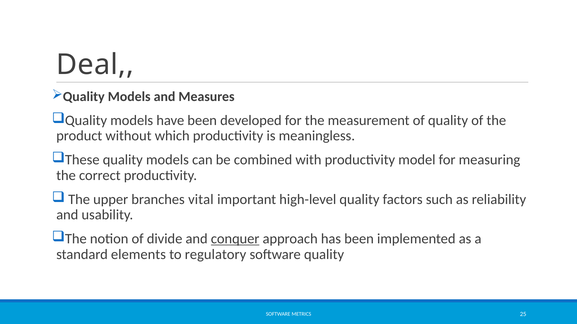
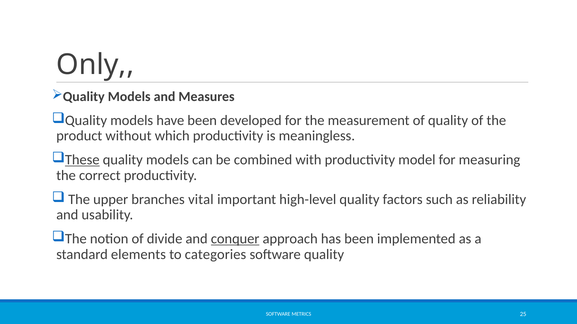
Deal: Deal -> Only
These underline: none -> present
regulatory: regulatory -> categories
